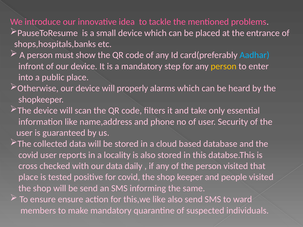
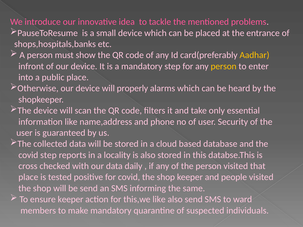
Aadhar colour: light blue -> yellow
covid user: user -> step
ensure ensure: ensure -> keeper
